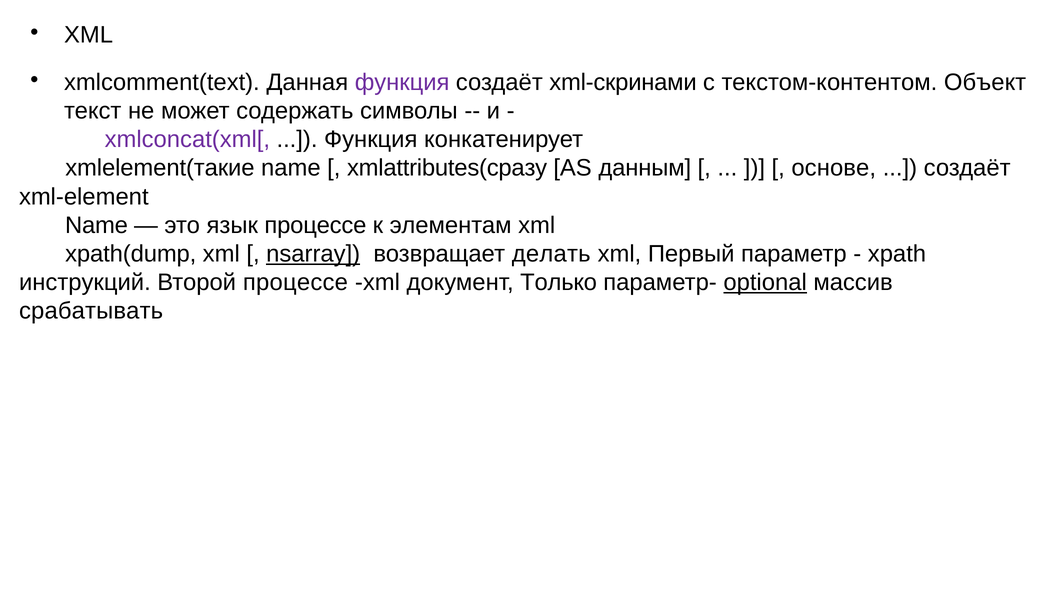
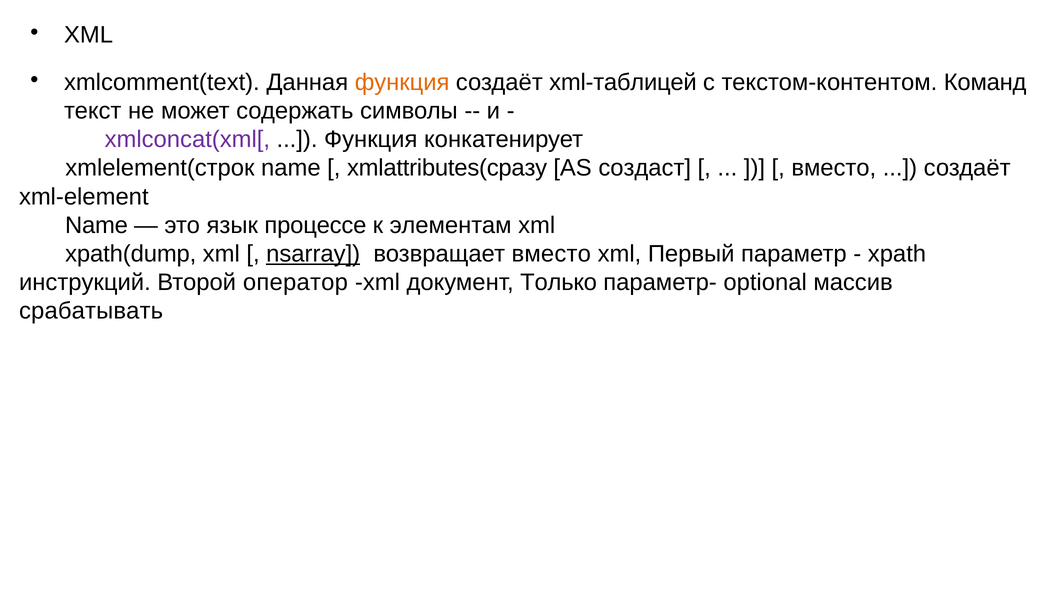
функция at (402, 82) colour: purple -> orange
xml-скринами: xml-скринами -> xml-таблицей
Объект: Объект -> Команд
xmlelement(такие: xmlelement(такие -> xmlelement(строк
данным: данным -> создаст
основе at (834, 168): основе -> вместо
возвращает делать: делать -> вместо
Второй процессе: процессе -> оператор
optional underline: present -> none
